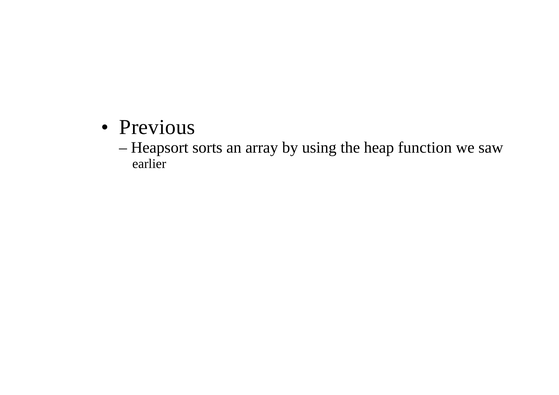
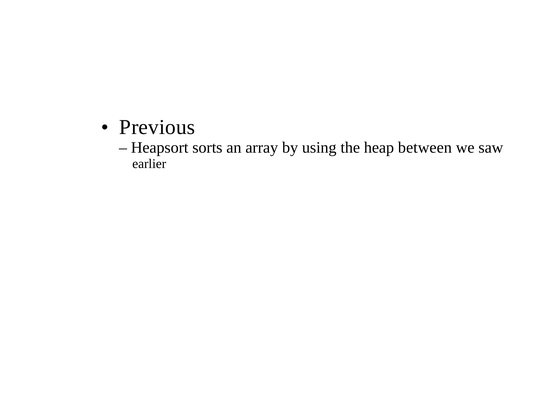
function: function -> between
